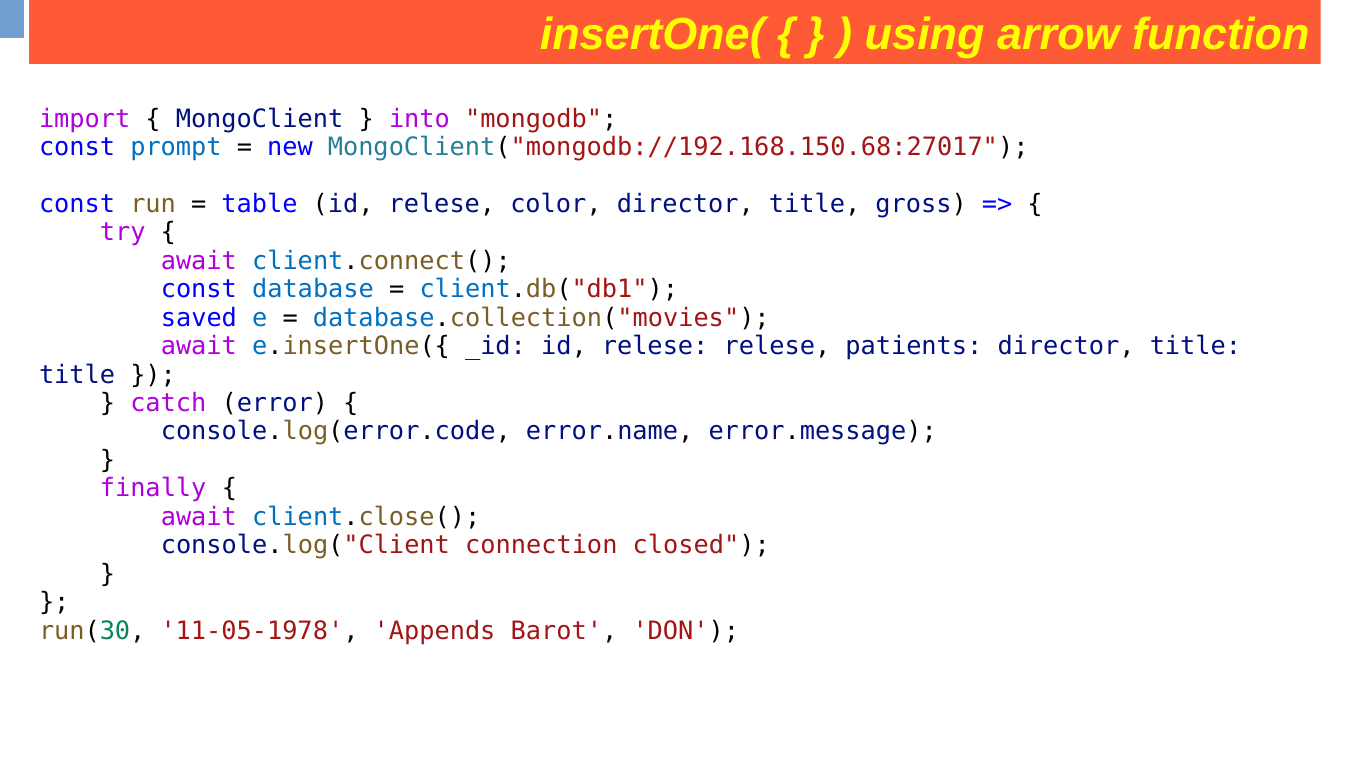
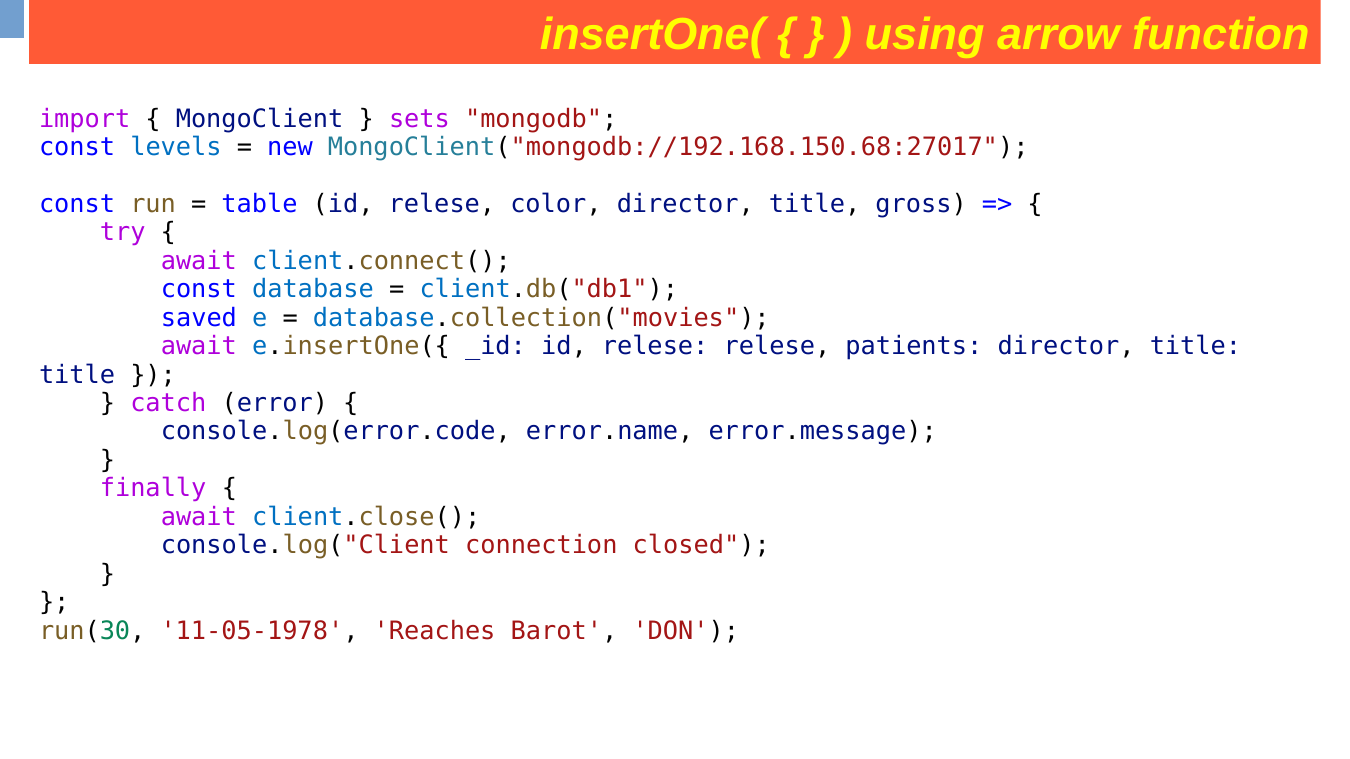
into: into -> sets
prompt: prompt -> levels
Appends: Appends -> Reaches
